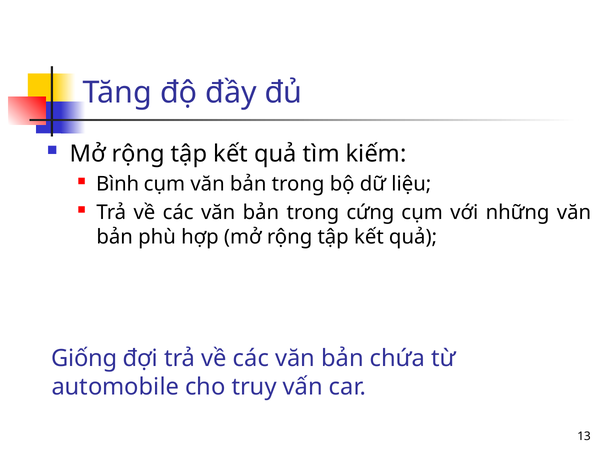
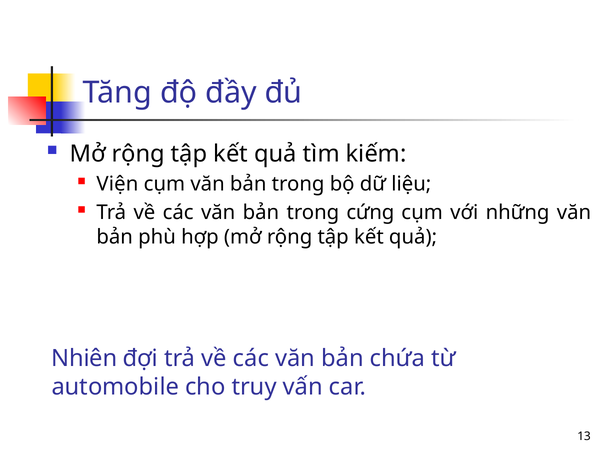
Bình: Bình -> Viện
Giống: Giống -> Nhiên
